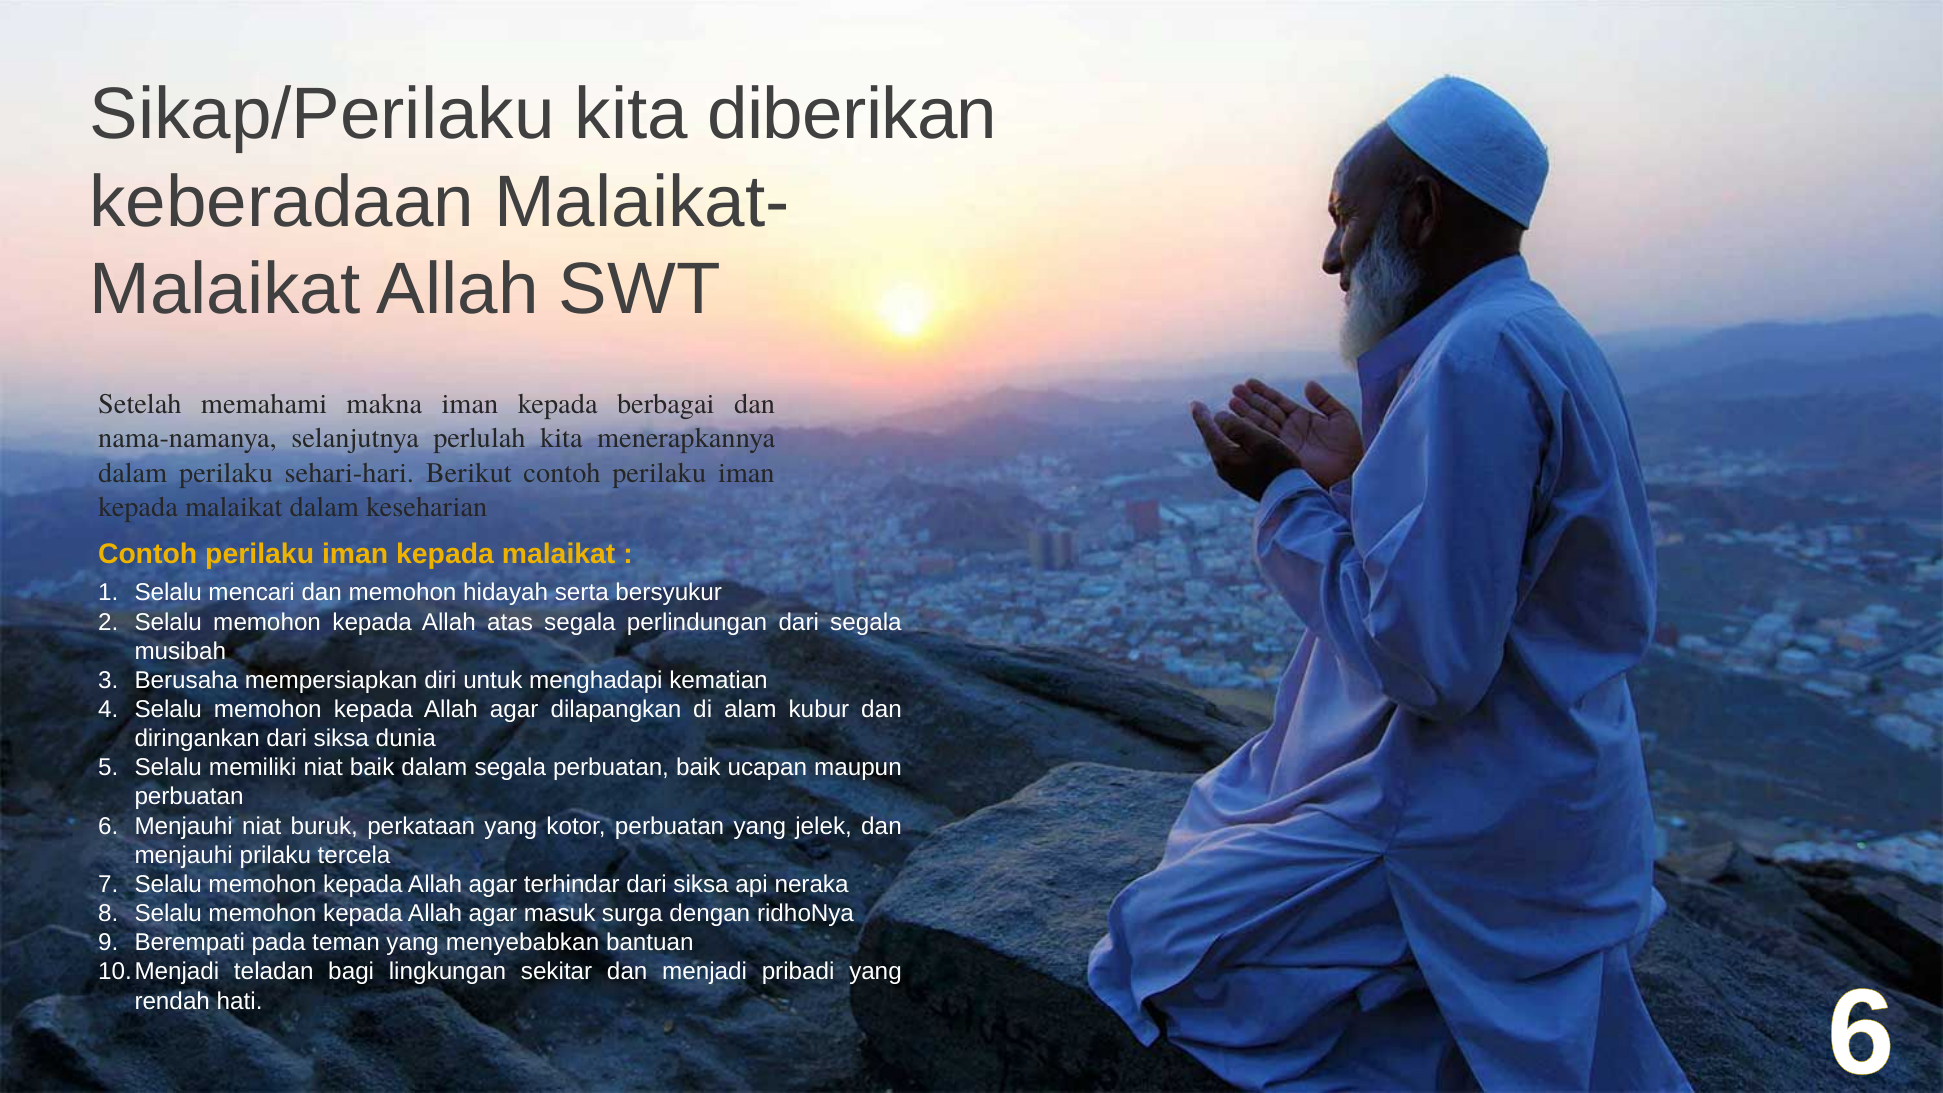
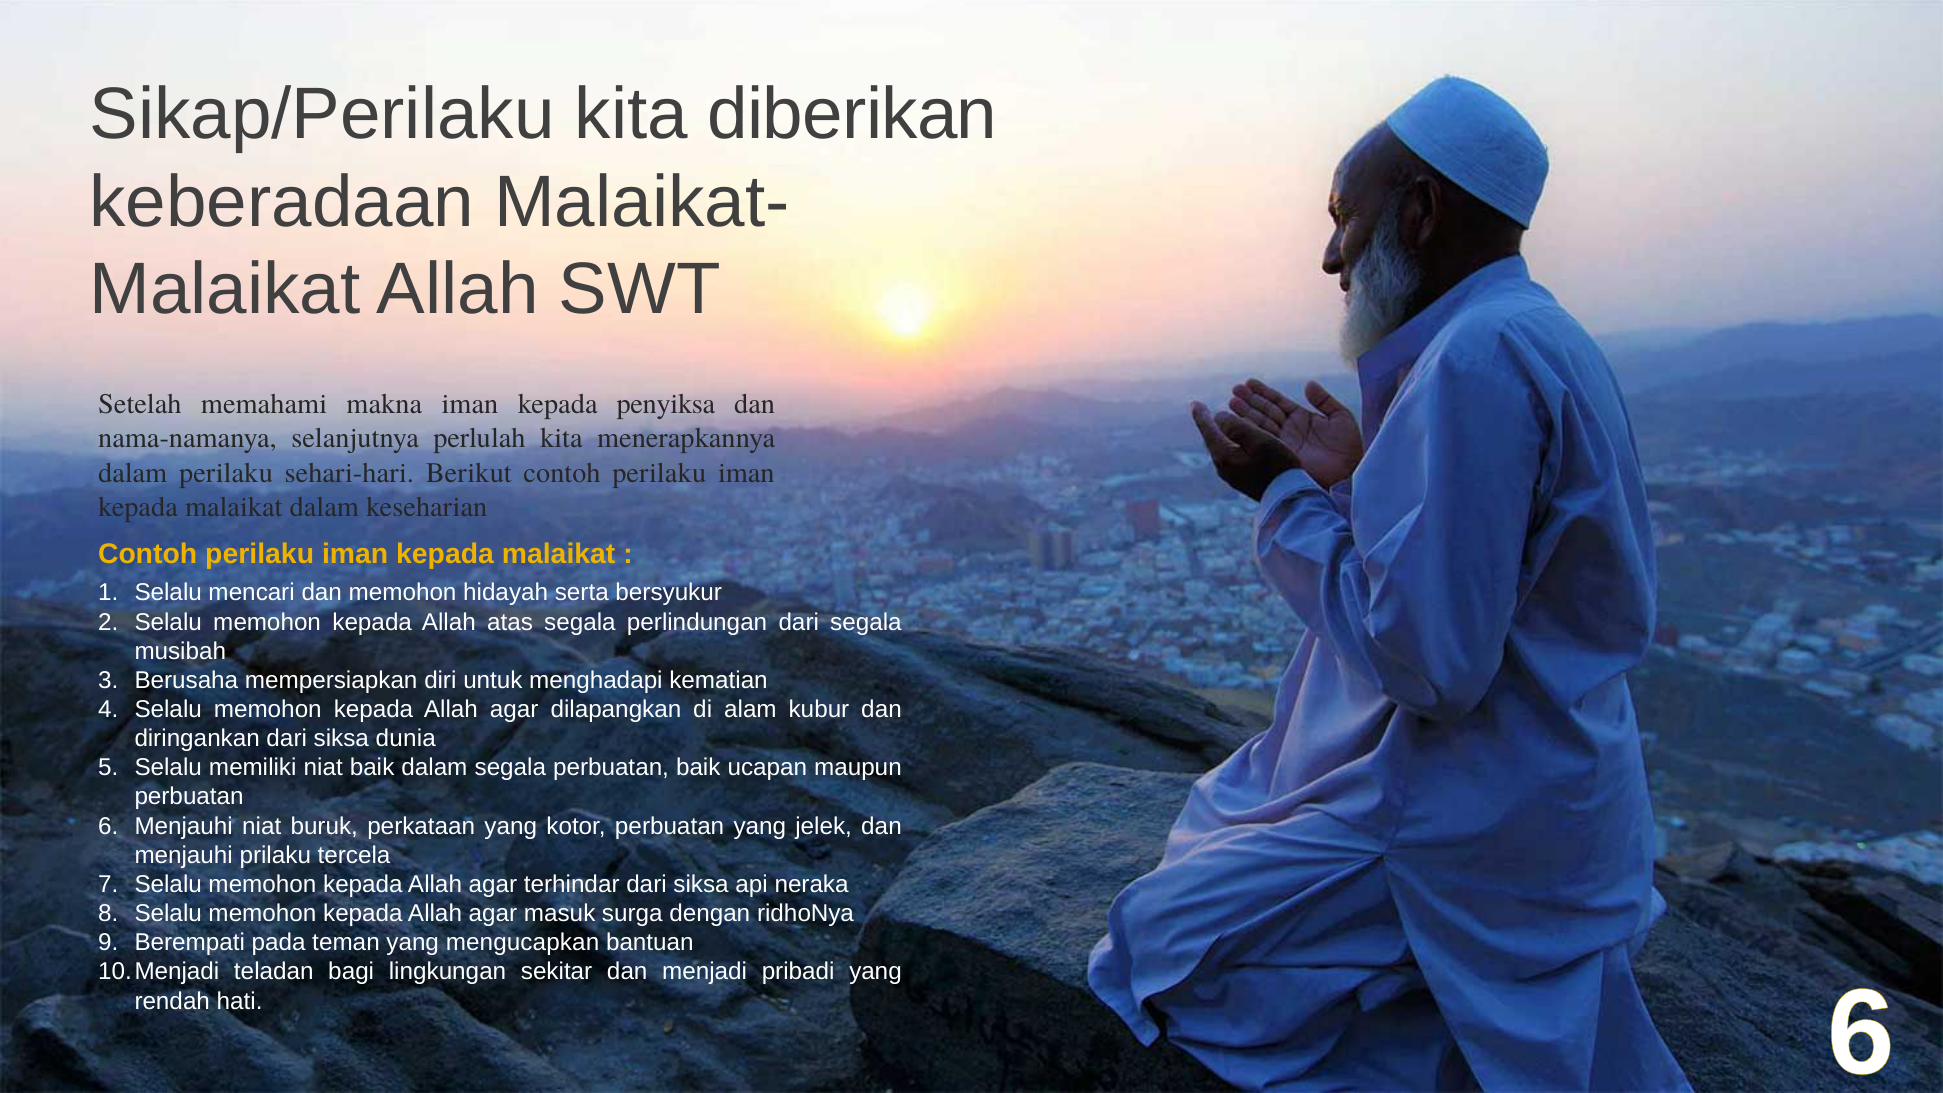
berbagai: berbagai -> penyiksa
menyebabkan: menyebabkan -> mengucapkan
